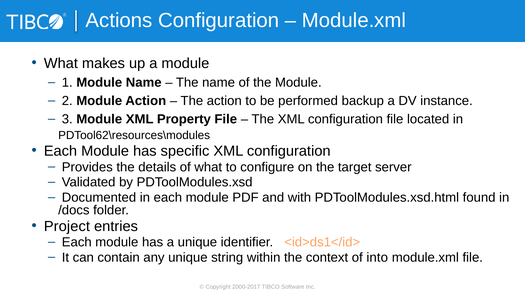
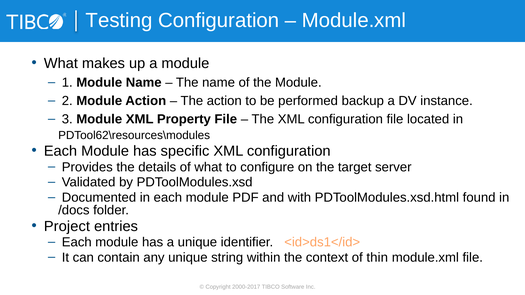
Actions: Actions -> Testing
into: into -> thin
